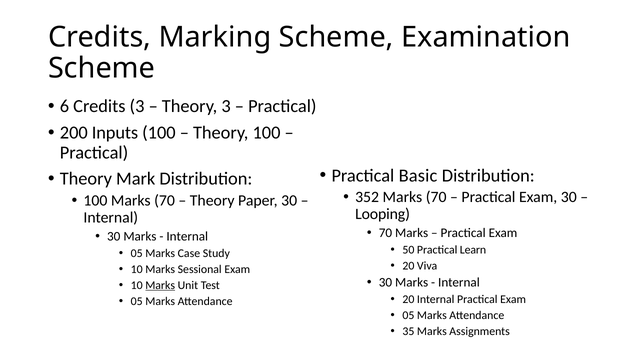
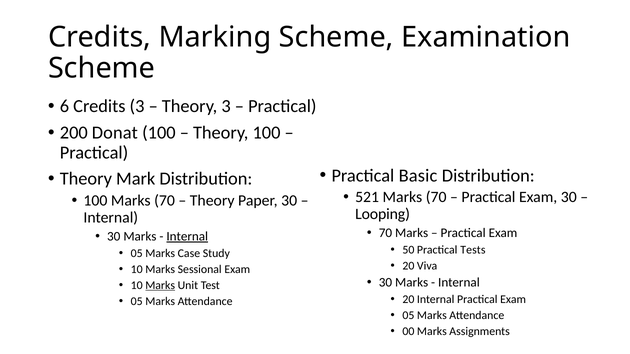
Inputs: Inputs -> Donat
352: 352 -> 521
Internal at (187, 237) underline: none -> present
Learn: Learn -> Tests
35: 35 -> 00
